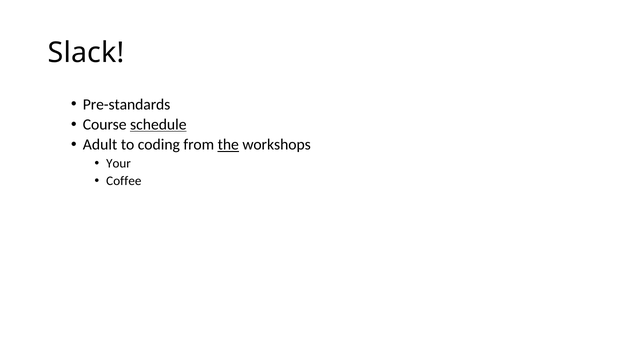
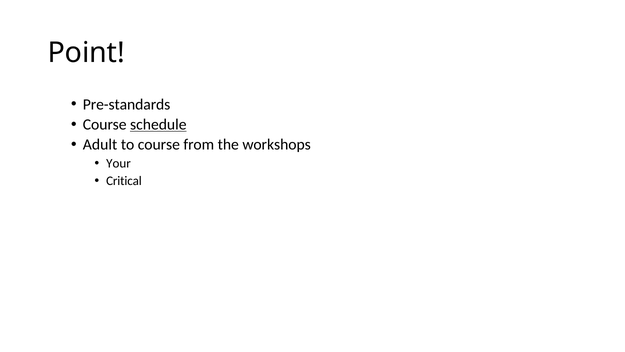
Slack: Slack -> Point
to coding: coding -> course
the underline: present -> none
Coffee: Coffee -> Critical
